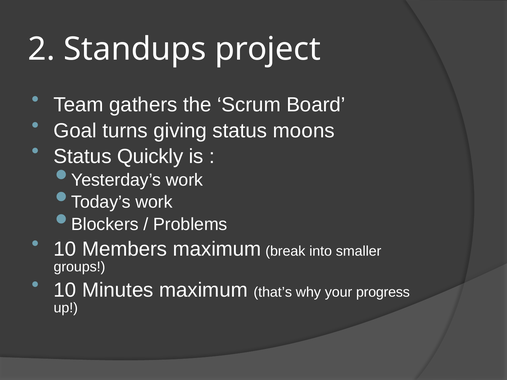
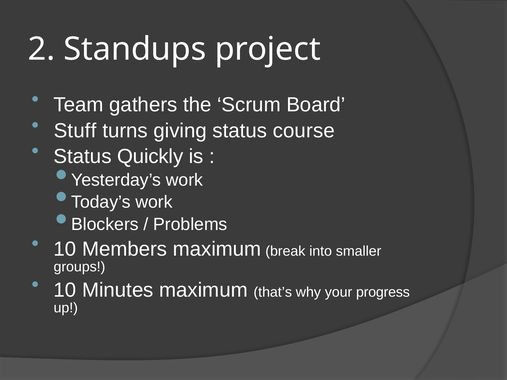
Goal: Goal -> Stuff
moons: moons -> course
